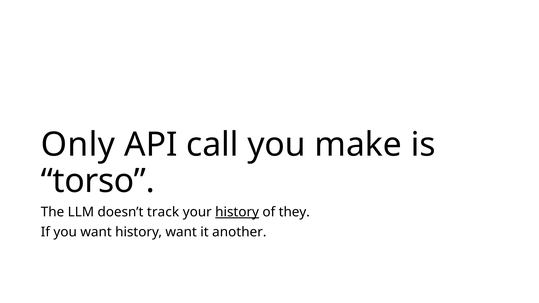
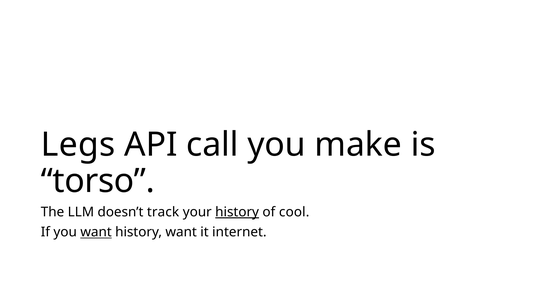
Only: Only -> Legs
they: they -> cool
want at (96, 232) underline: none -> present
another: another -> internet
